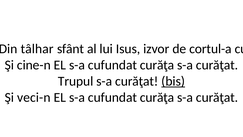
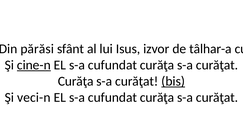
tâlhar: tâlhar -> părăsi
cortul-a: cortul-a -> tâlhar-a
cine-n underline: none -> present
Trupul at (76, 81): Trupul -> Curăţa
